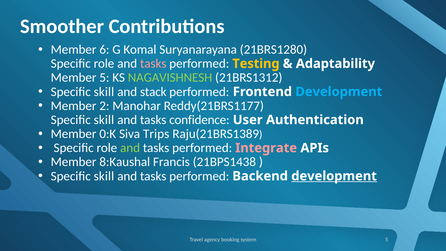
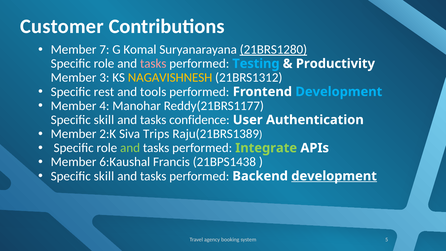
Smoother: Smoother -> Customer
6: 6 -> 7
21BRS1280 underline: none -> present
Testing colour: yellow -> light blue
Adaptability: Adaptability -> Productivity
Member 5: 5 -> 3
NAGAVISHNESH colour: light green -> yellow
skill at (104, 92): skill -> rest
stack: stack -> tools
2: 2 -> 4
0:K: 0:K -> 2:K
Integrate colour: pink -> light green
8:Kaushal: 8:Kaushal -> 6:Kaushal
